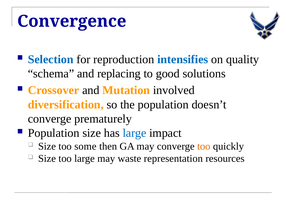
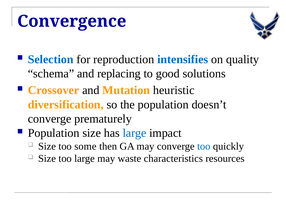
involved: involved -> heuristic
too at (204, 147) colour: orange -> blue
representation: representation -> characteristics
